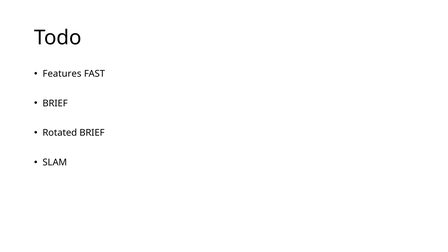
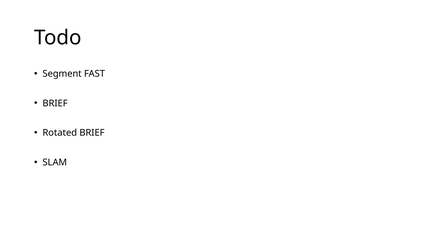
Features: Features -> Segment
